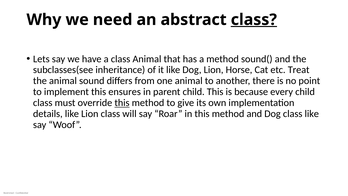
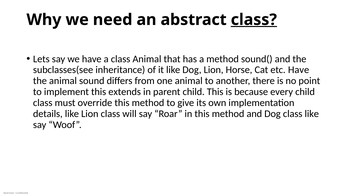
etc Treat: Treat -> Have
ensures: ensures -> extends
this at (122, 103) underline: present -> none
